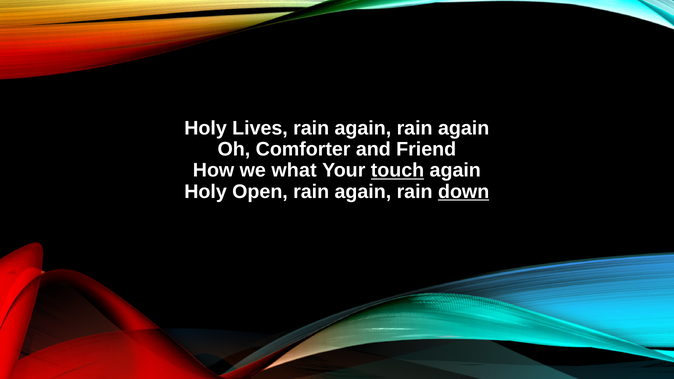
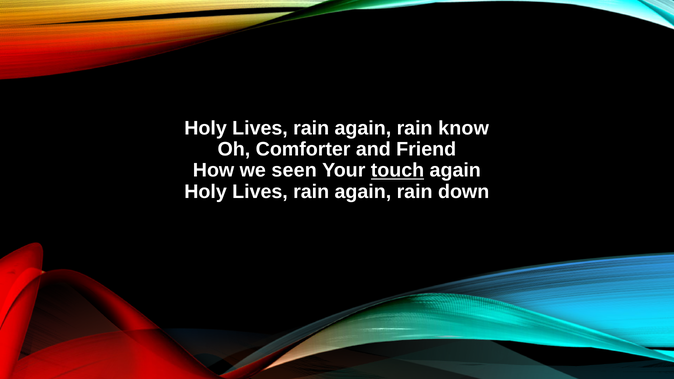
again at (464, 128): again -> know
what: what -> seen
Open at (260, 192): Open -> Lives
down underline: present -> none
